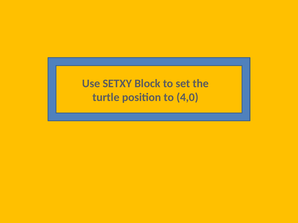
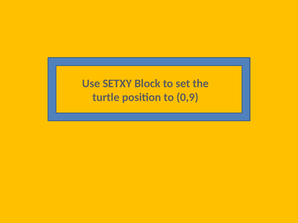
4,0: 4,0 -> 0,9
